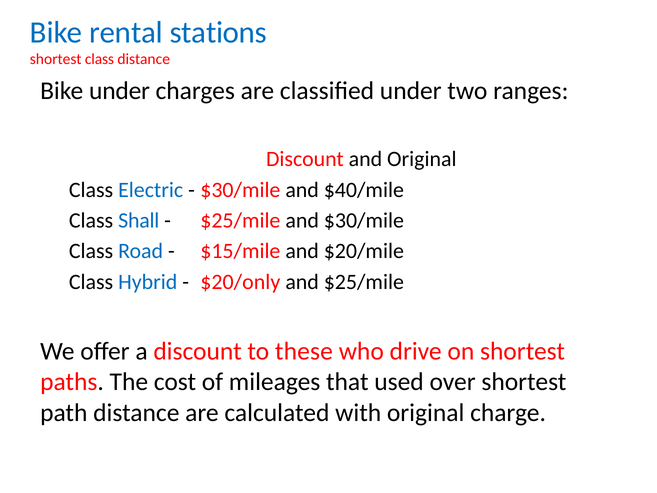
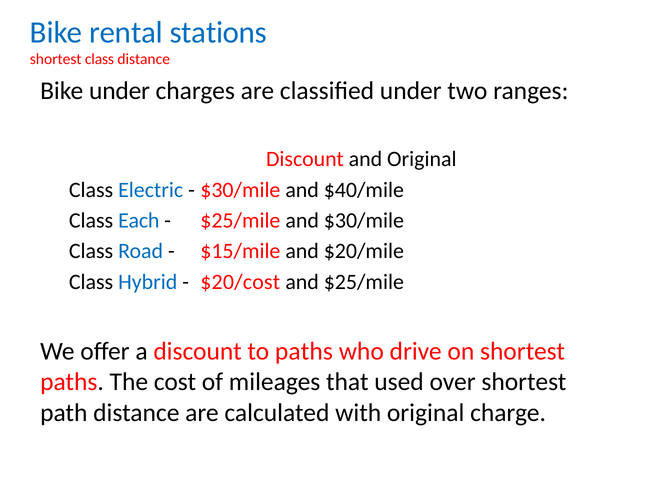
Shall: Shall -> Each
$20/only: $20/only -> $20/cost
to these: these -> paths
